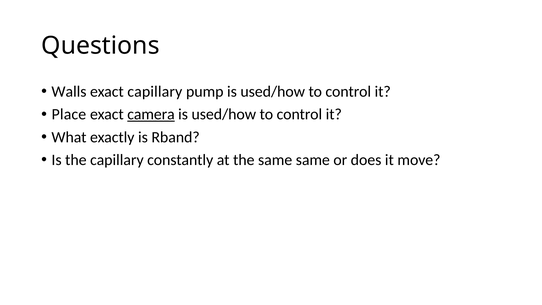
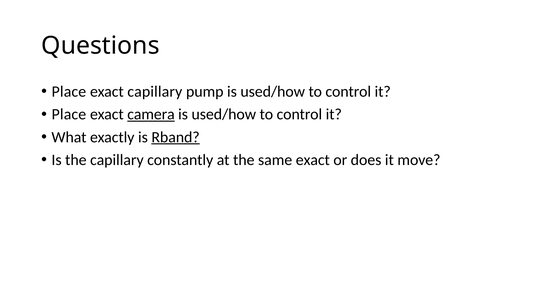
Walls at (69, 92): Walls -> Place
Rband underline: none -> present
same same: same -> exact
